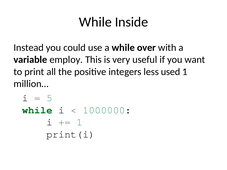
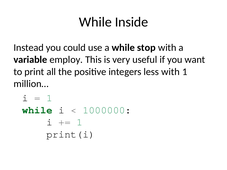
over: over -> stop
less used: used -> with
5 at (49, 98): 5 -> 1
